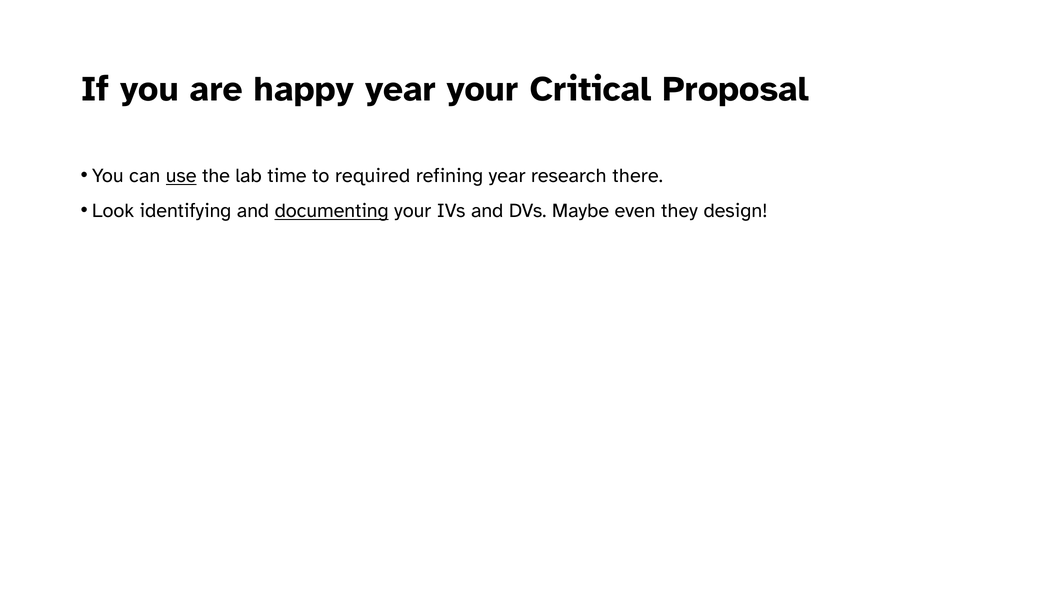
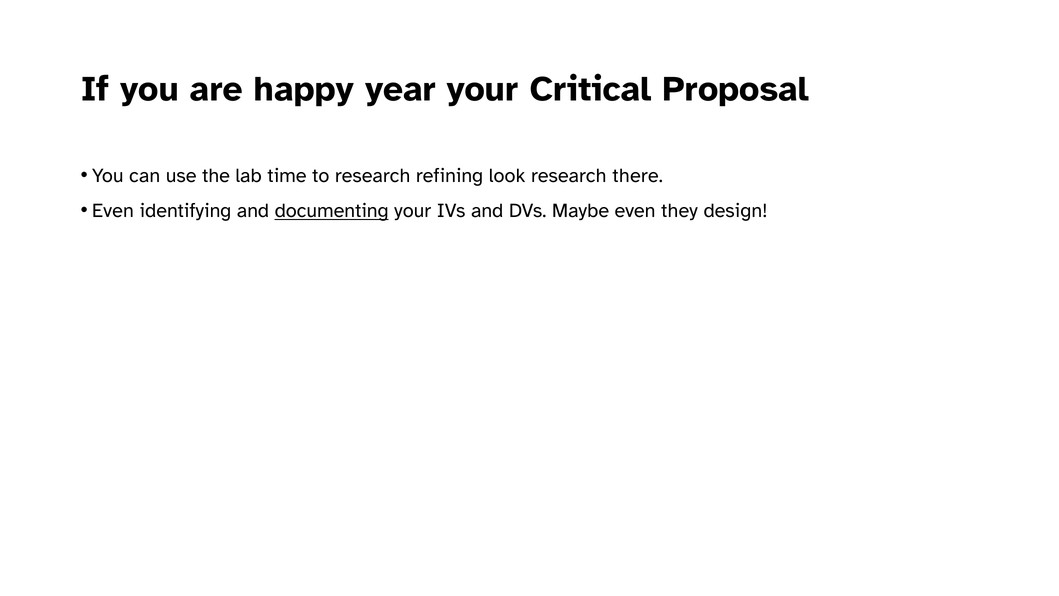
use underline: present -> none
to required: required -> research
refining year: year -> look
Look at (113, 211): Look -> Even
